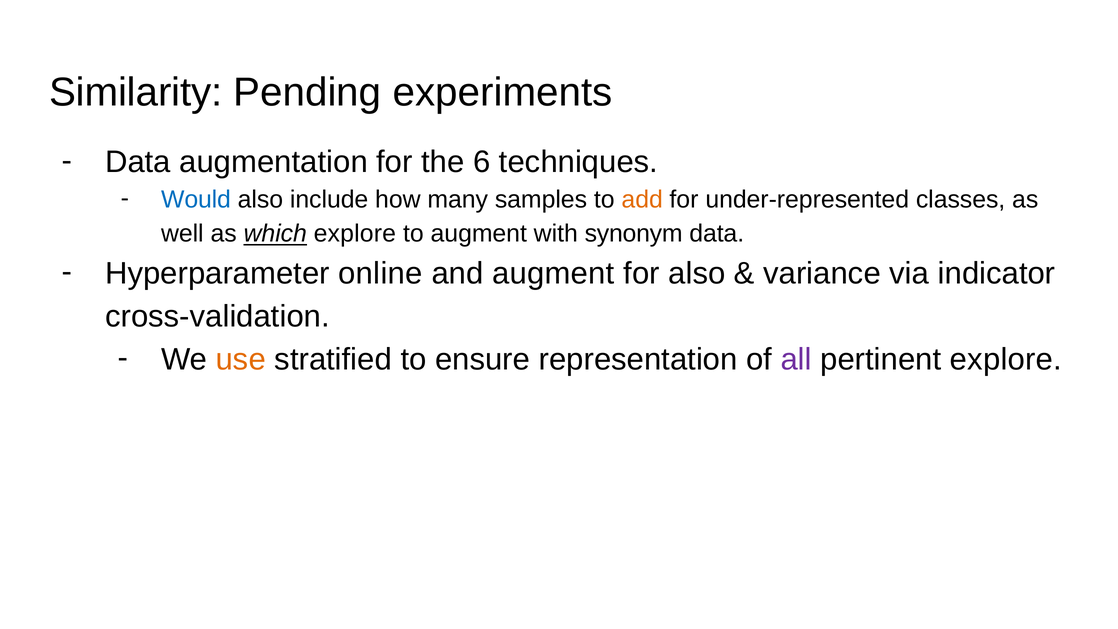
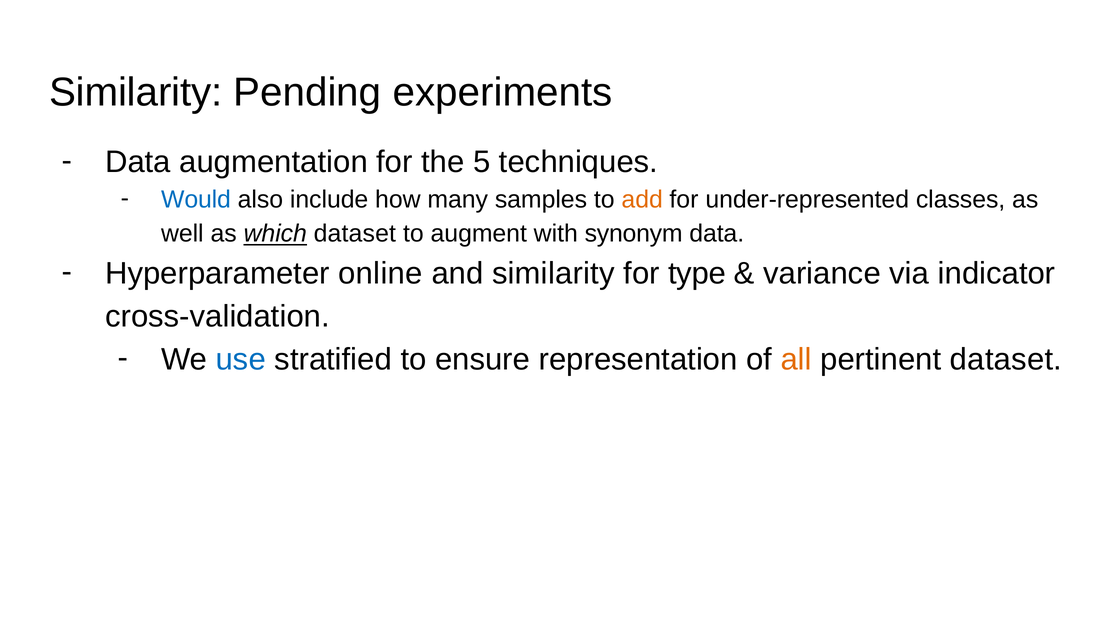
6: 6 -> 5
which explore: explore -> dataset
and augment: augment -> similarity
for also: also -> type
use colour: orange -> blue
all colour: purple -> orange
pertinent explore: explore -> dataset
